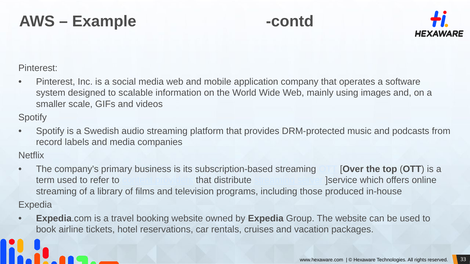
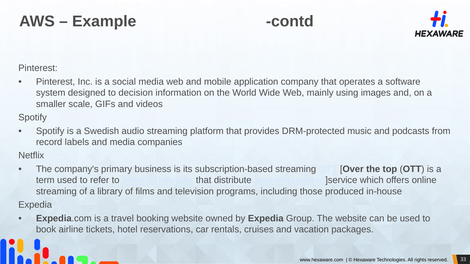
scalable: scalable -> decision
